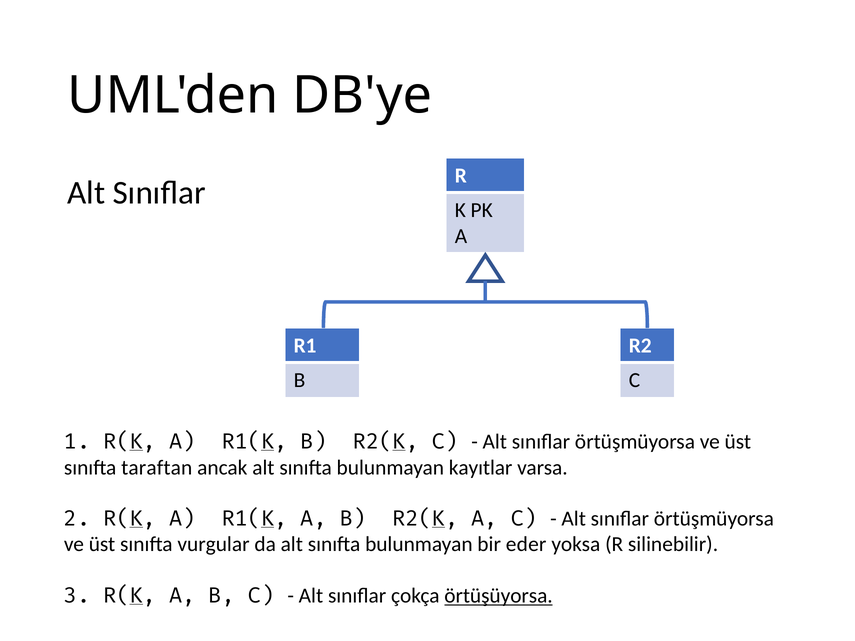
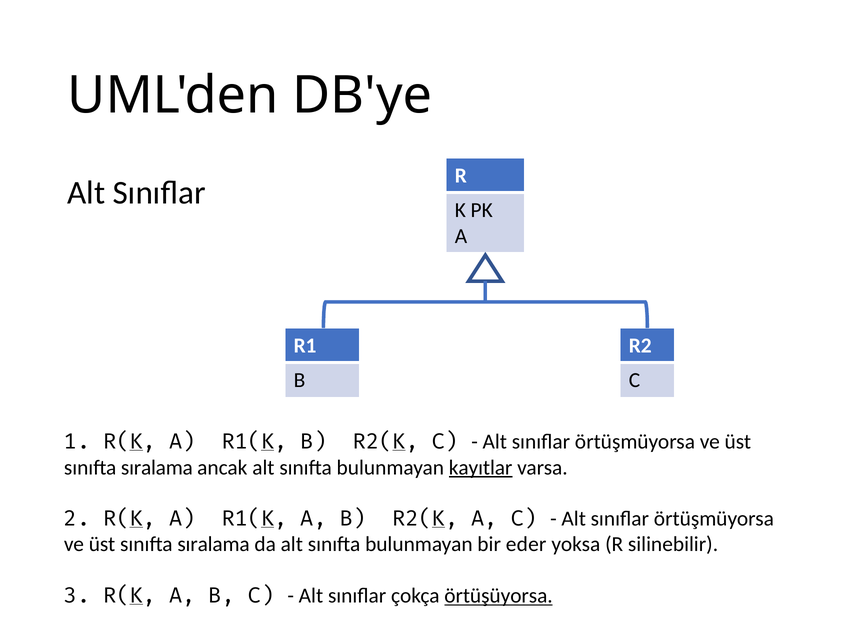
taraftan at (157, 468): taraftan -> sıralama
kayıtlar underline: none -> present
vurgular at (213, 545): vurgular -> sıralama
